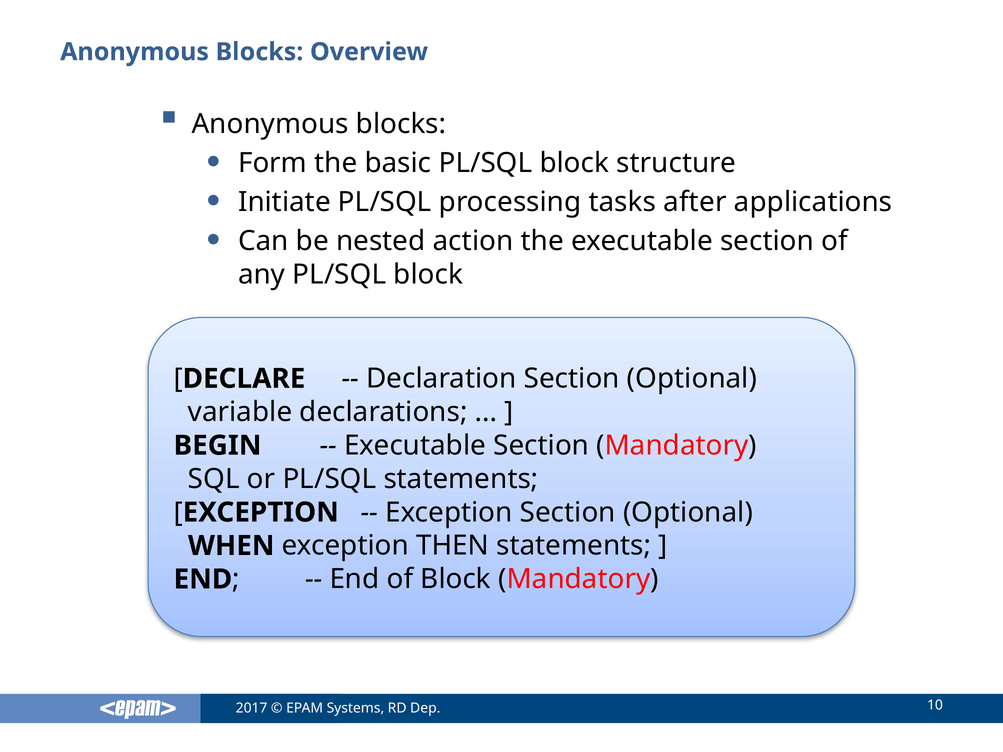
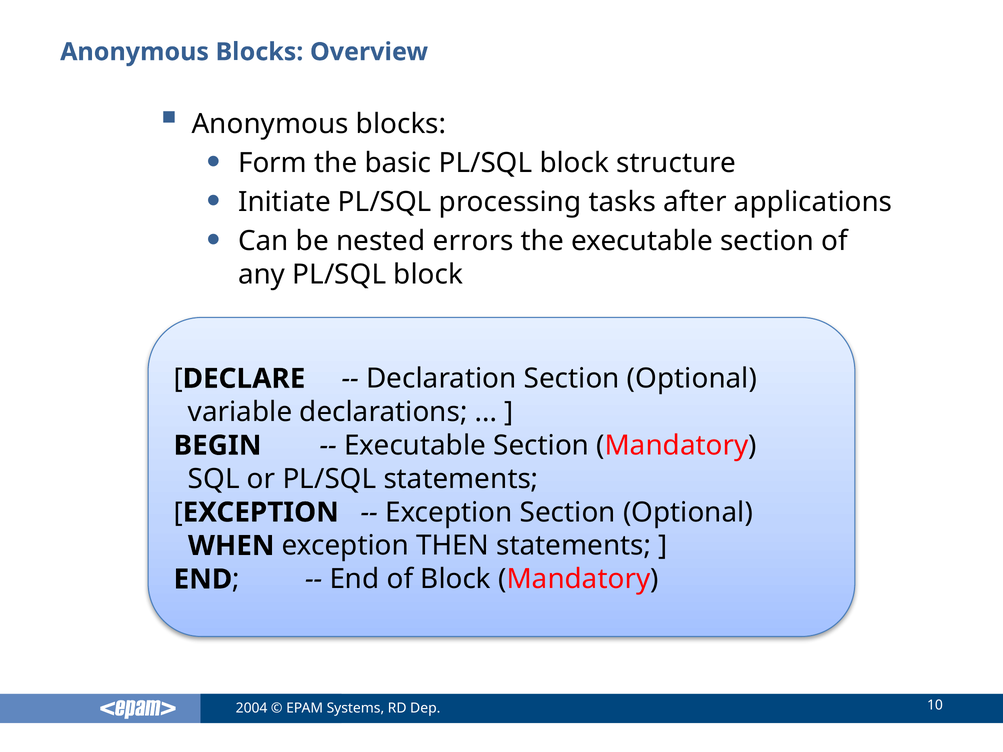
action: action -> errors
2017: 2017 -> 2004
